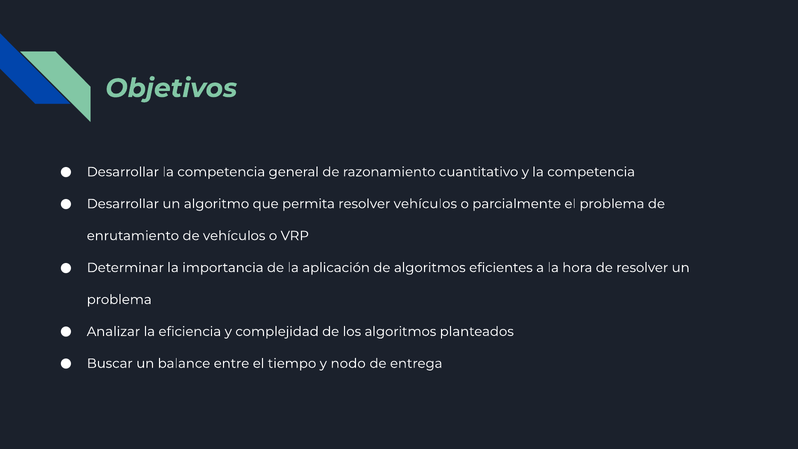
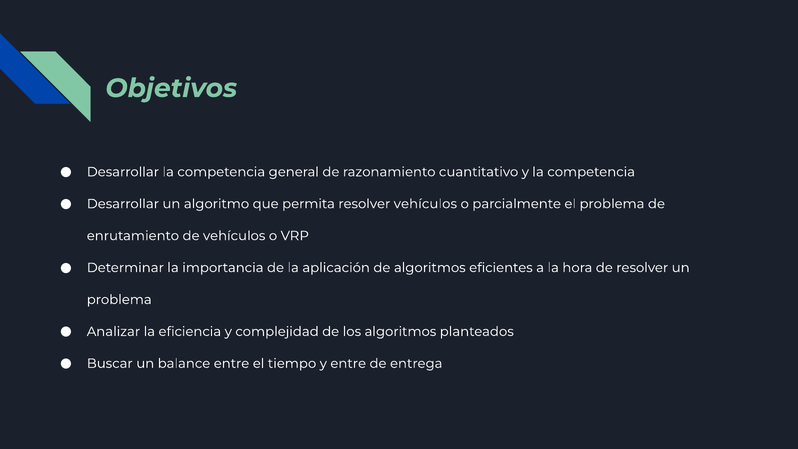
y nodo: nodo -> entre
